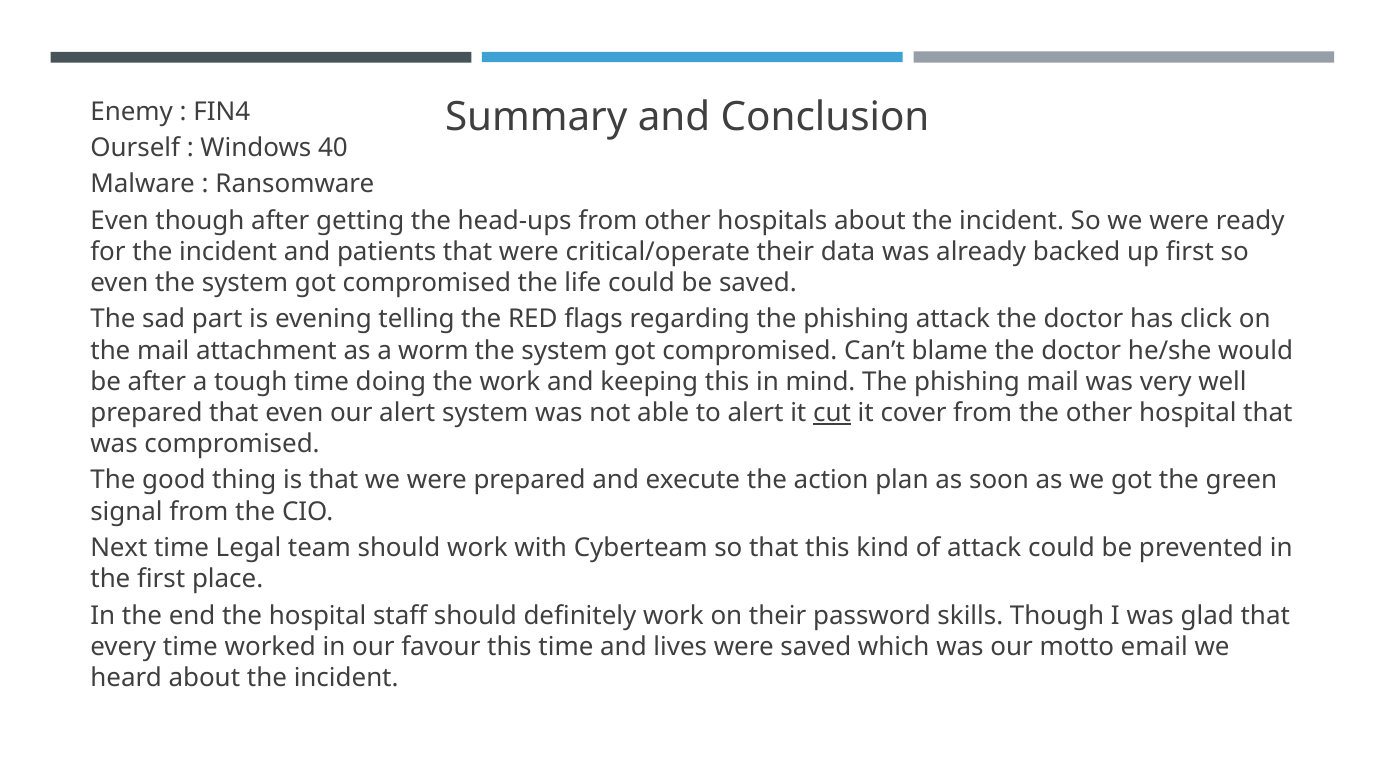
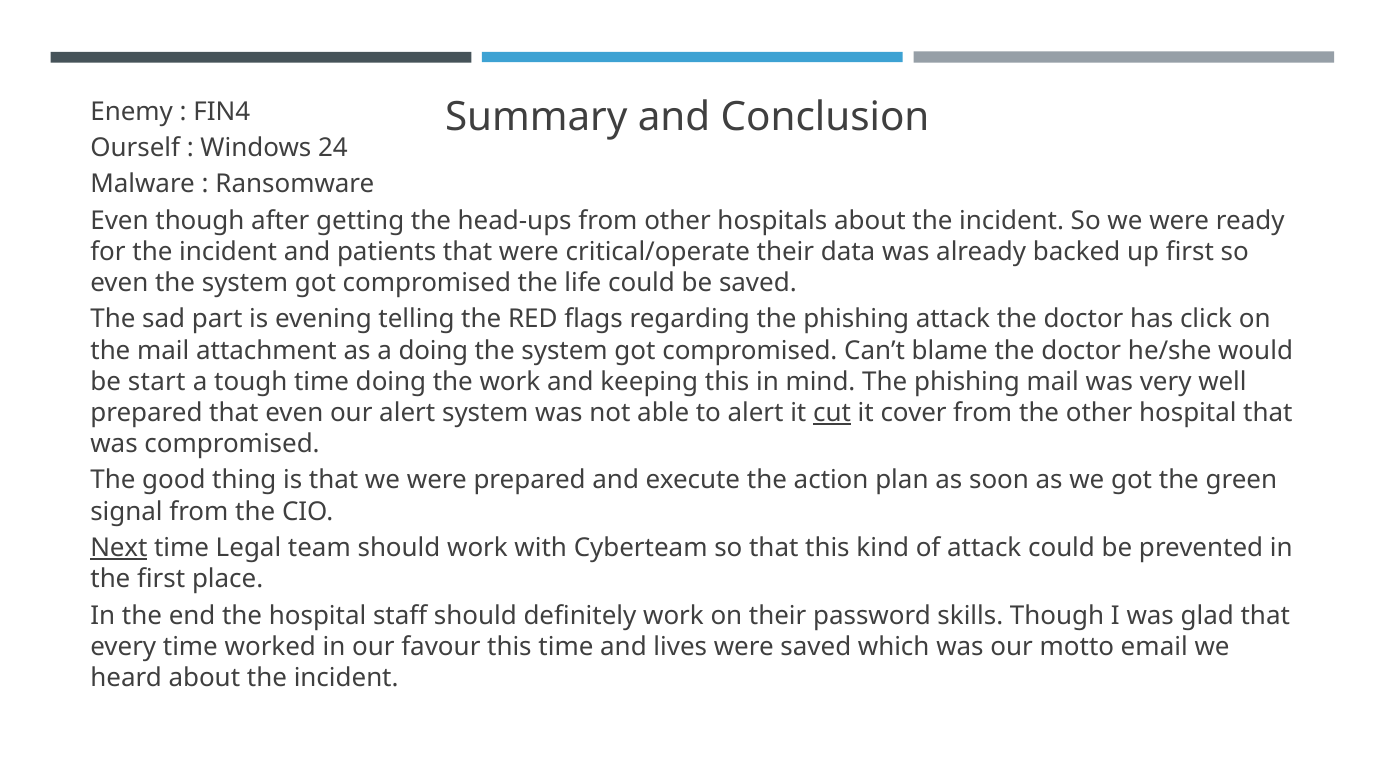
40: 40 -> 24
a worm: worm -> doing
be after: after -> start
Next underline: none -> present
